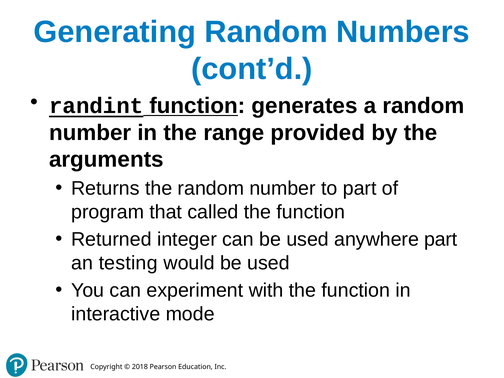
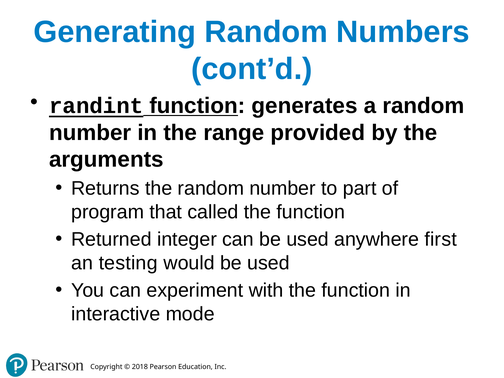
anywhere part: part -> first
